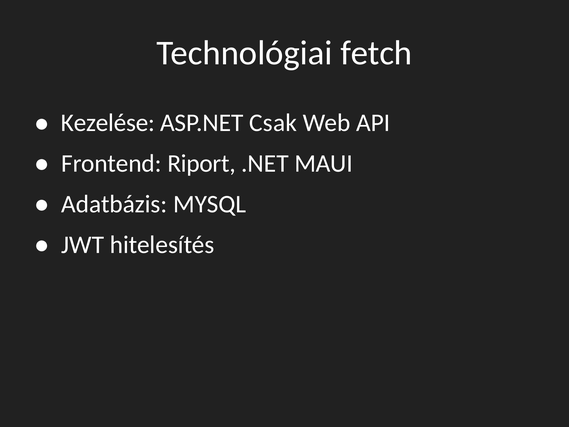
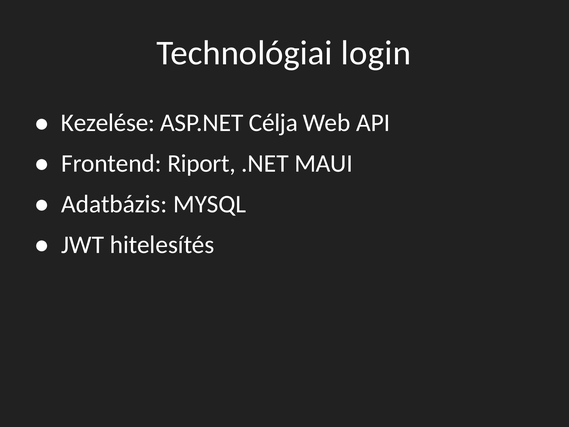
fetch: fetch -> login
Csak: Csak -> Célja
